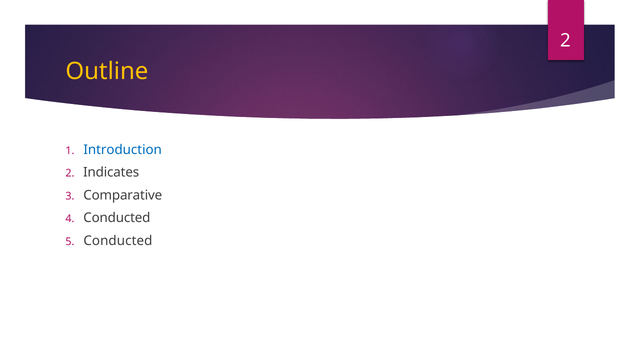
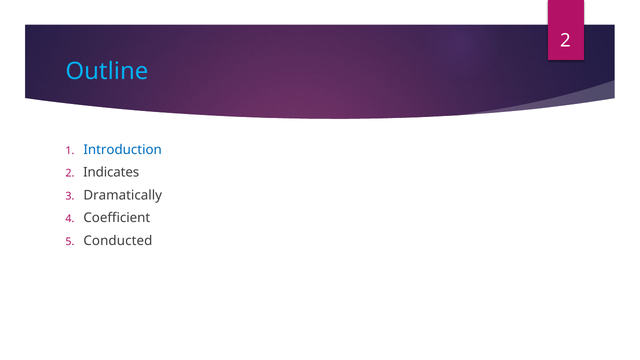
Outline colour: yellow -> light blue
Comparative: Comparative -> Dramatically
Conducted at (117, 218): Conducted -> Coefficient
